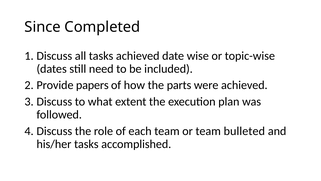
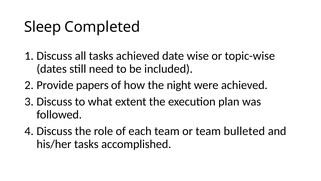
Since: Since -> Sleep
parts: parts -> night
